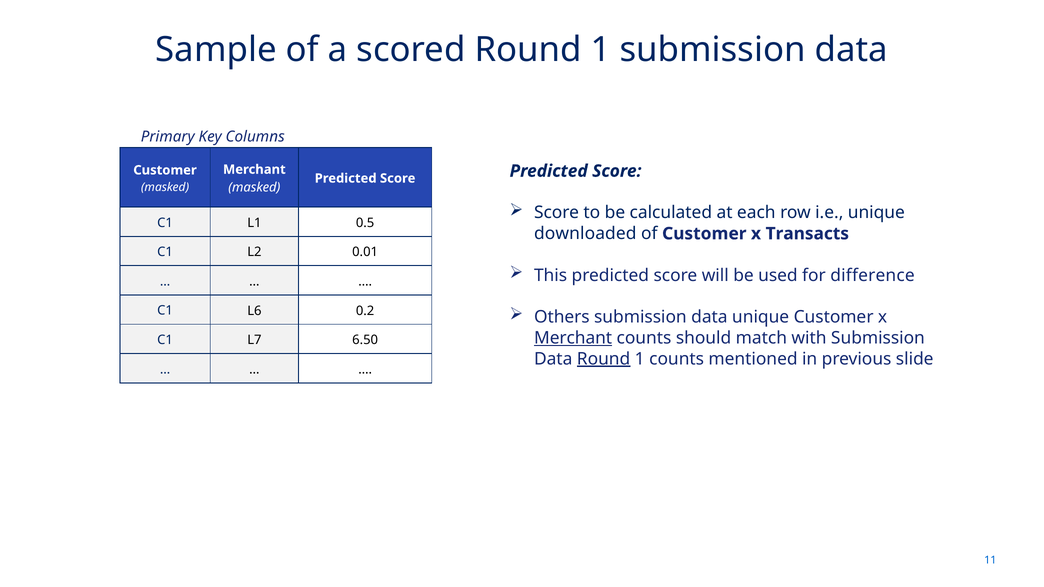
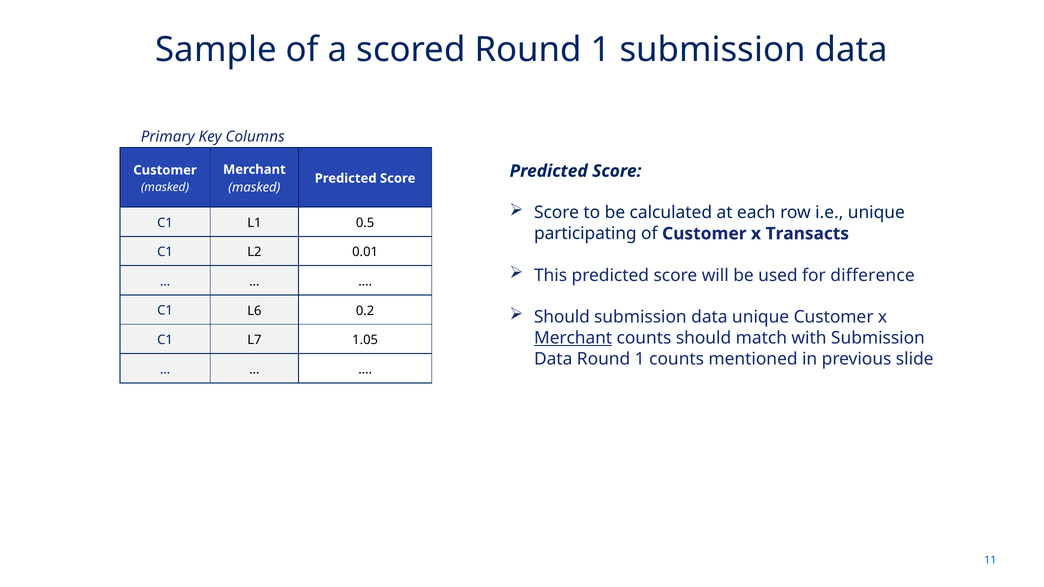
downloaded: downloaded -> participating
Others at (562, 317): Others -> Should
6.50: 6.50 -> 1.05
Round at (604, 359) underline: present -> none
